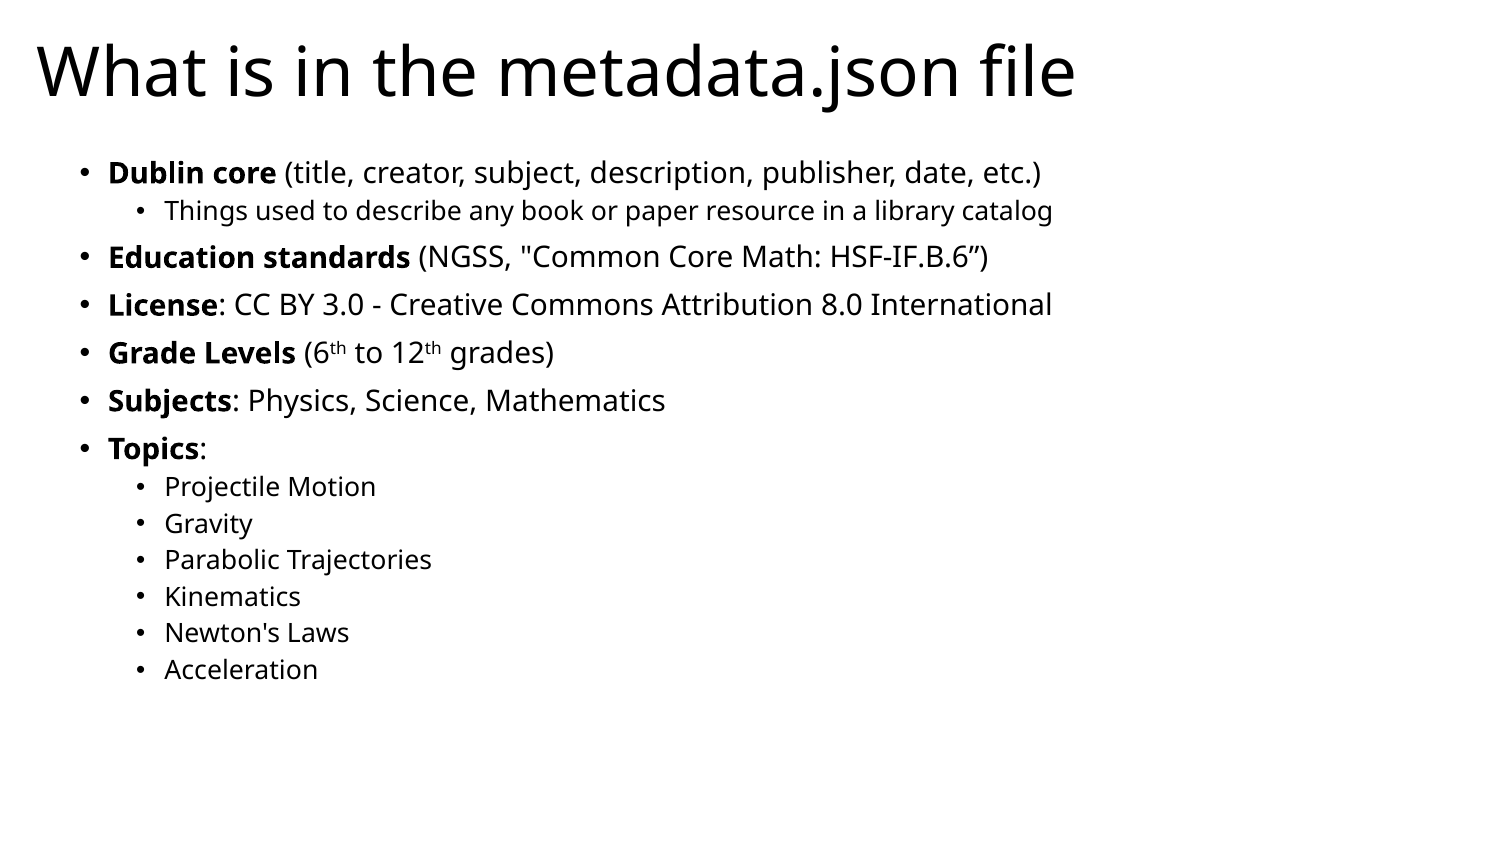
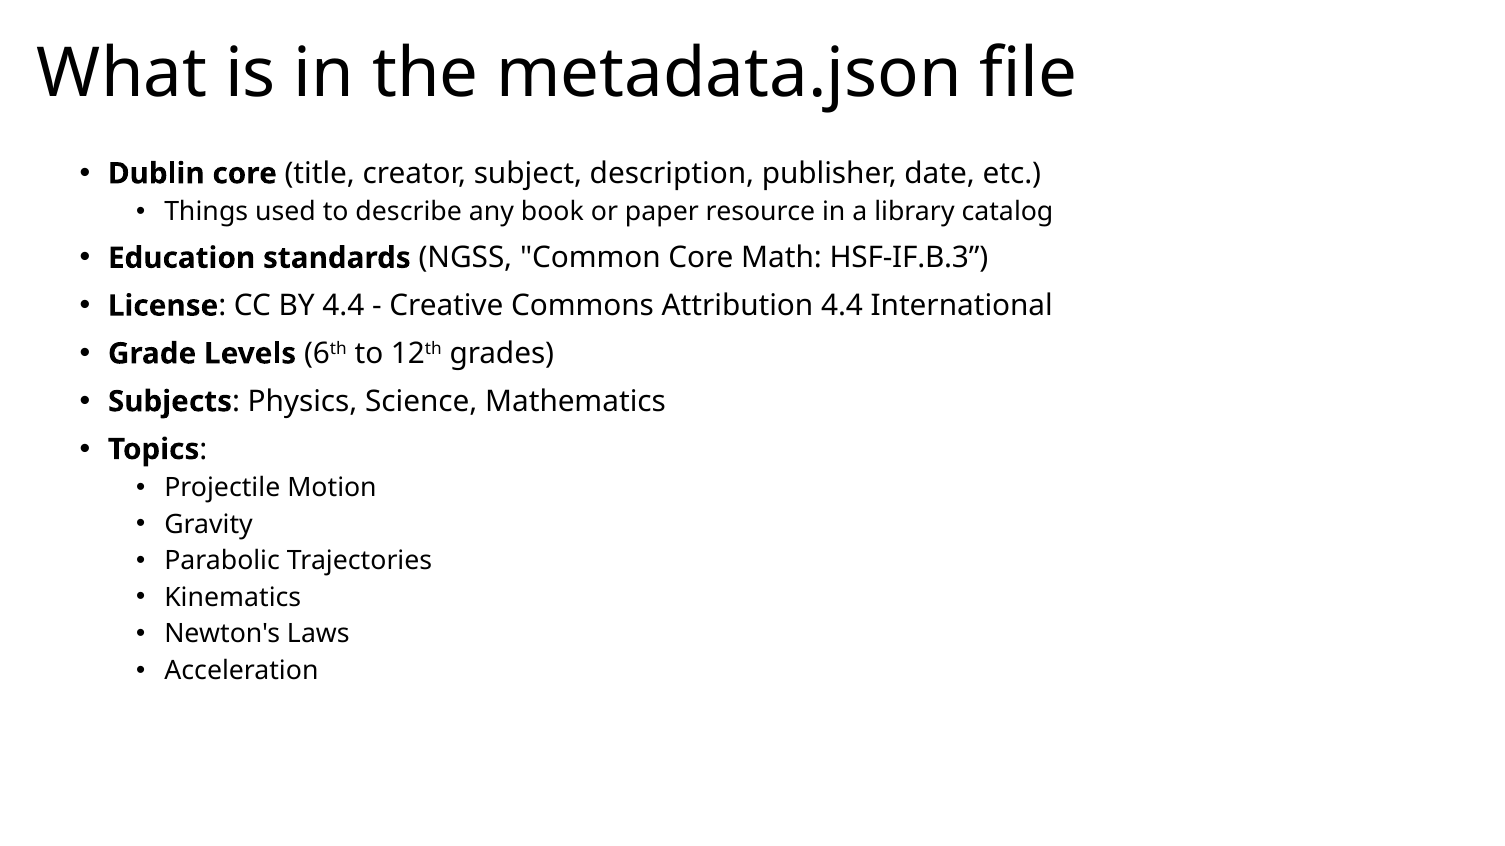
HSF-IF.B.6: HSF-IF.B.6 -> HSF-IF.B.3
BY 3.0: 3.0 -> 4.4
Attribution 8.0: 8.0 -> 4.4
